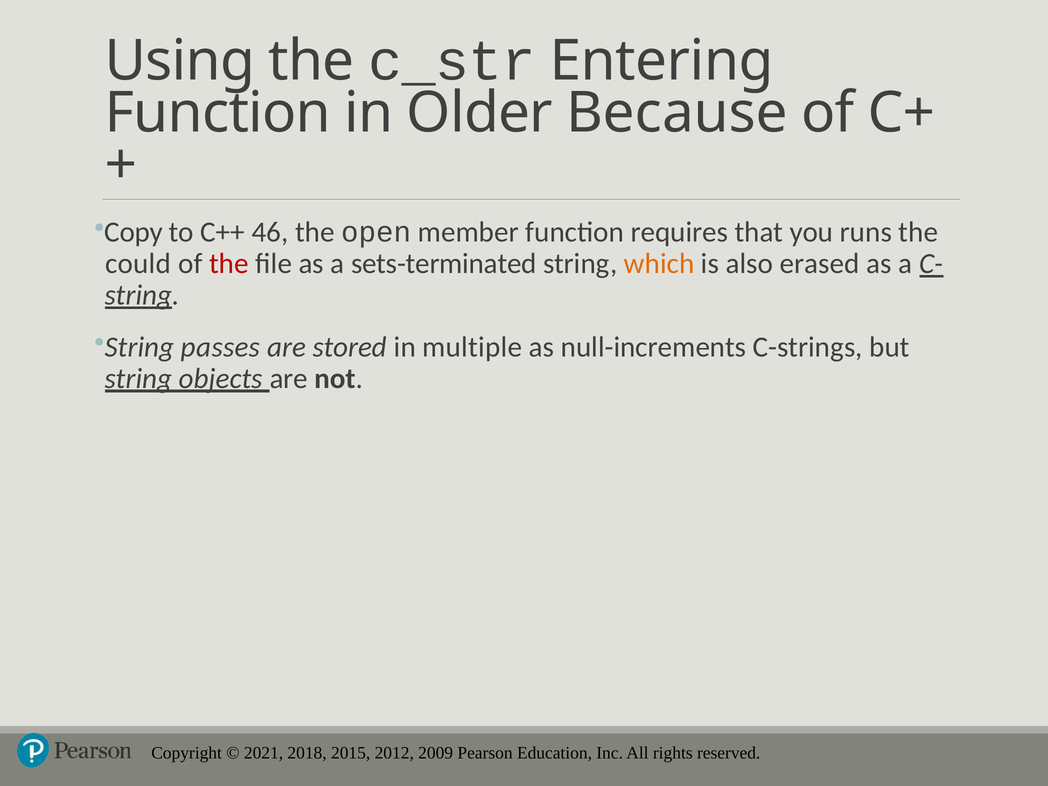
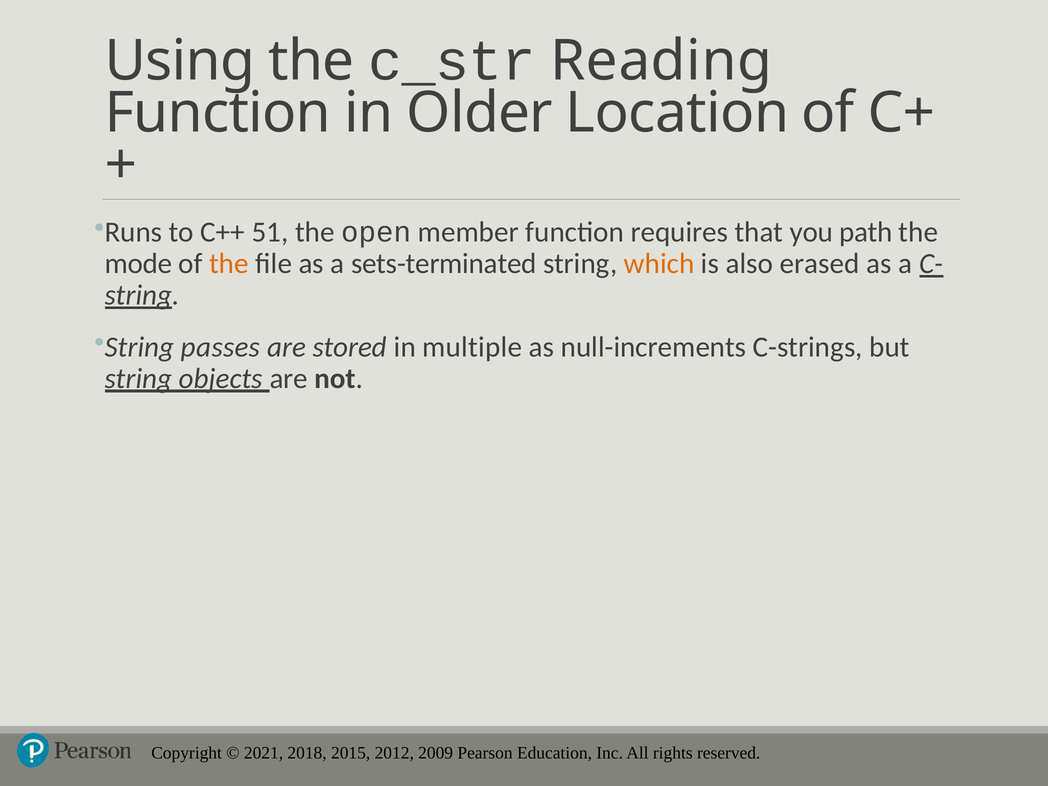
Entering: Entering -> Reading
Because: Because -> Location
Copy: Copy -> Runs
46: 46 -> 51
runs: runs -> path
could: could -> mode
the at (229, 264) colour: red -> orange
